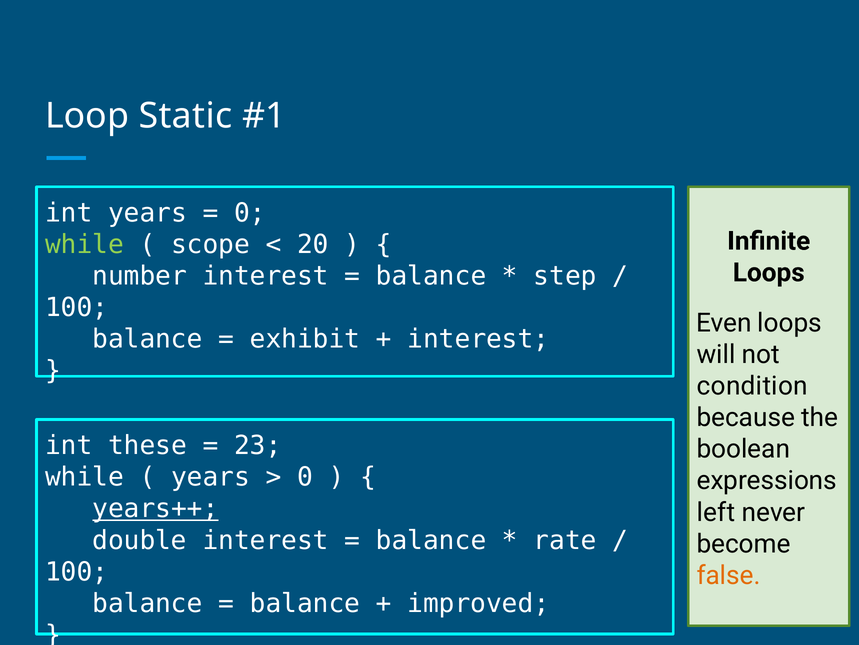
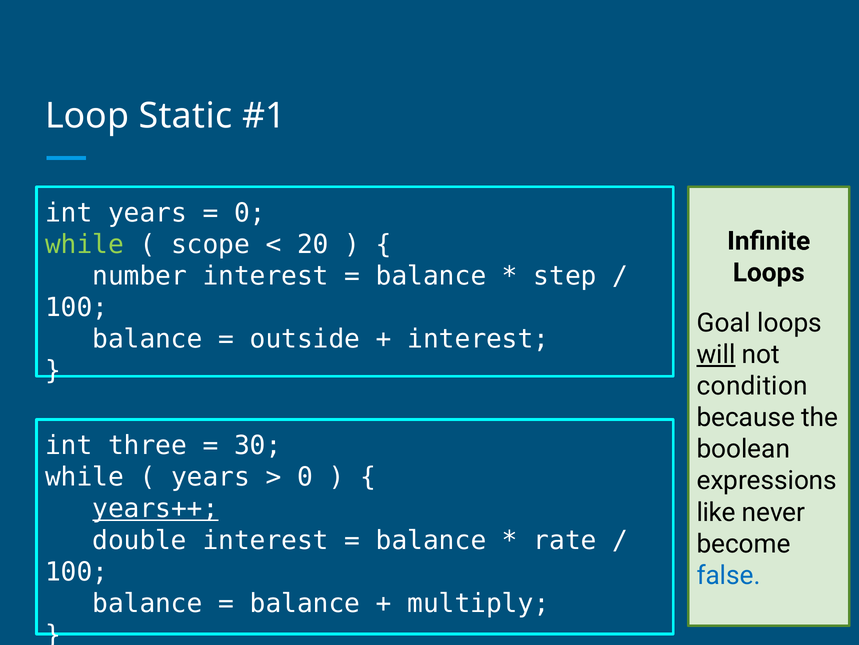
Even: Even -> Goal
exhibit: exhibit -> outside
will underline: none -> present
these: these -> three
23: 23 -> 30
left: left -> like
false colour: orange -> blue
improved: improved -> multiply
